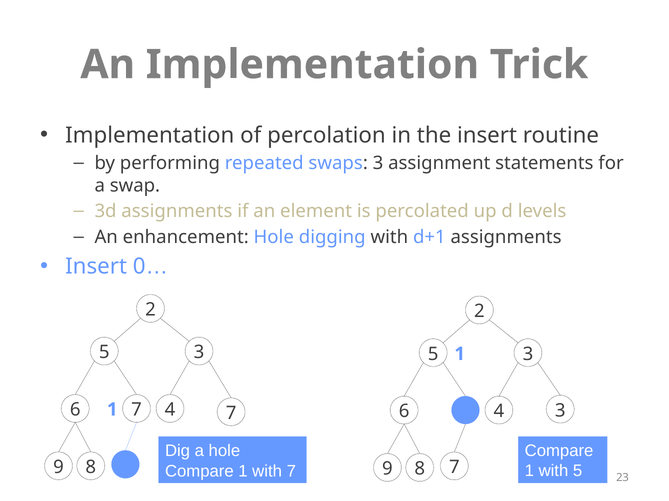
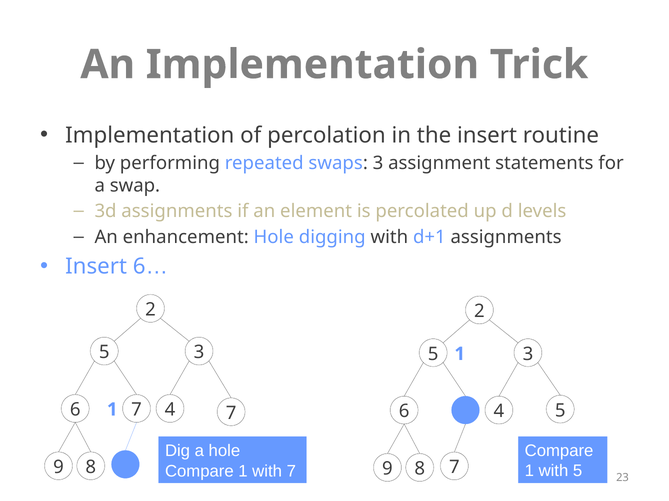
Insert 0: 0 -> 6
7 3: 3 -> 5
